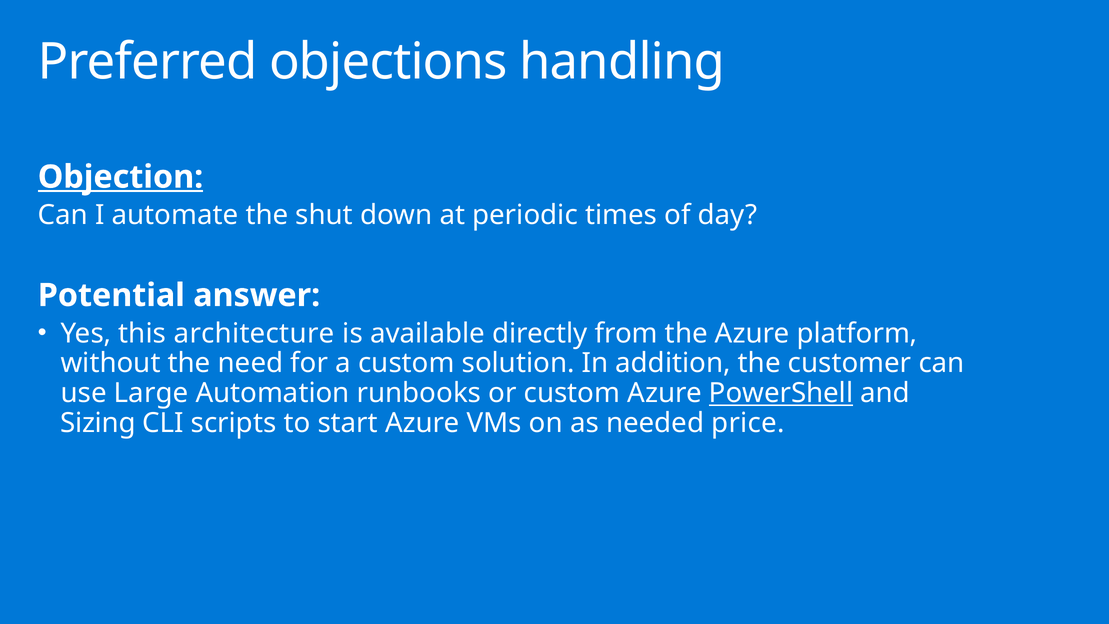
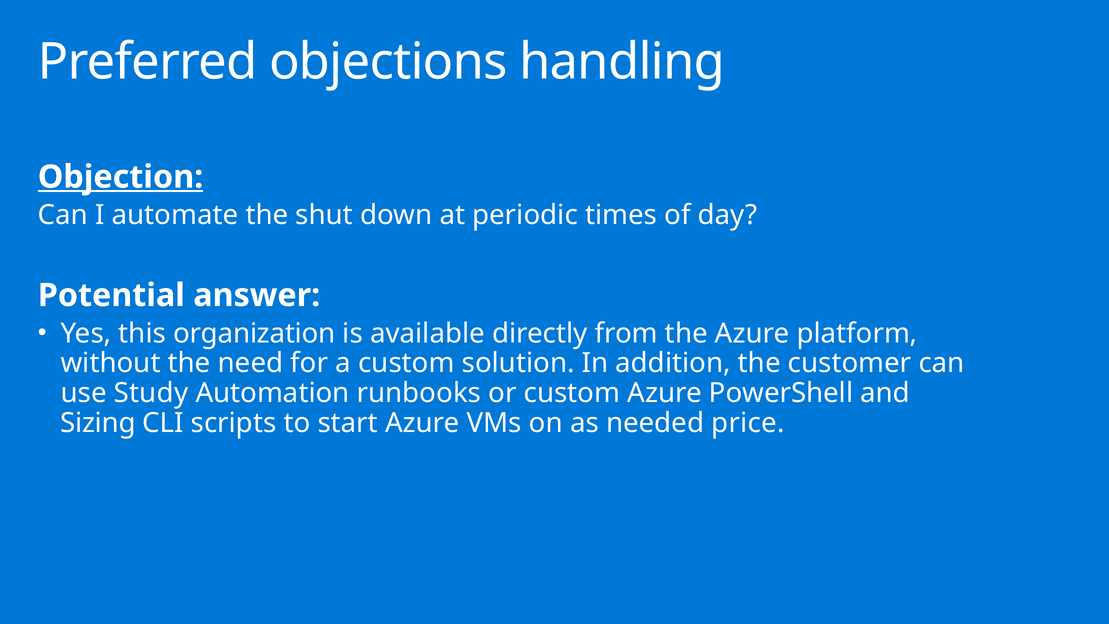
architecture: architecture -> organization
Large: Large -> Study
PowerShell underline: present -> none
